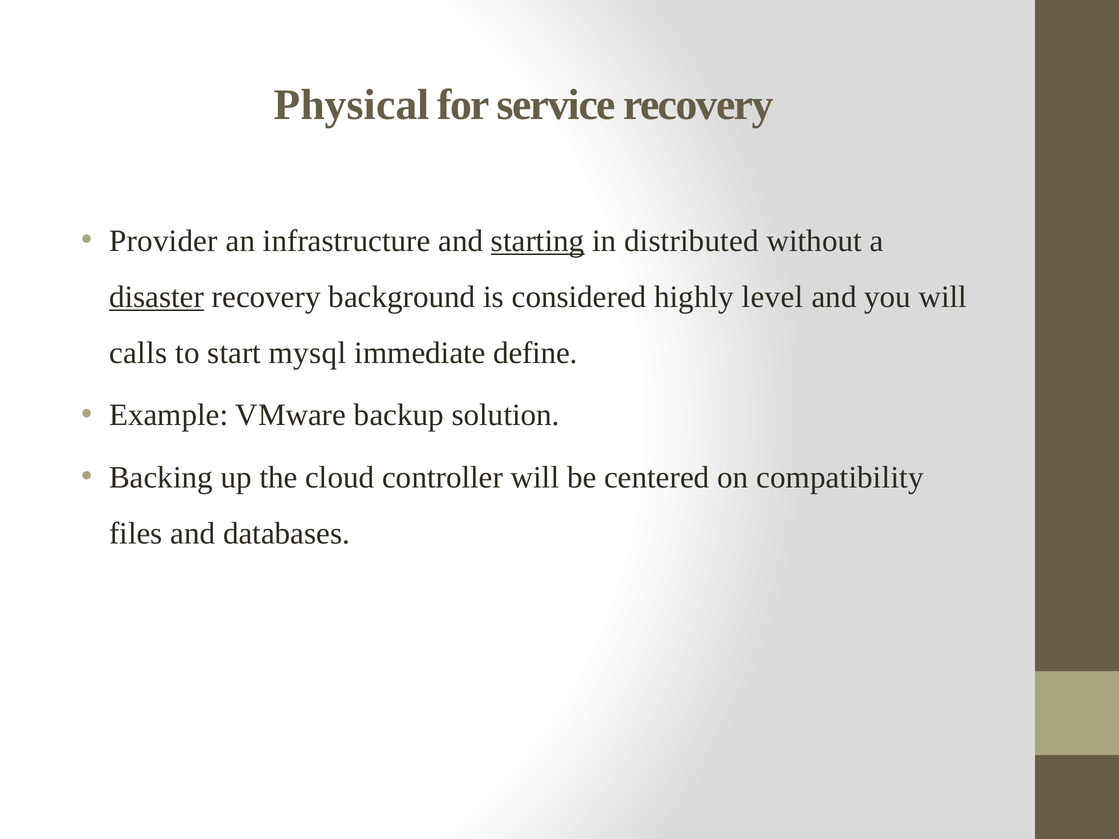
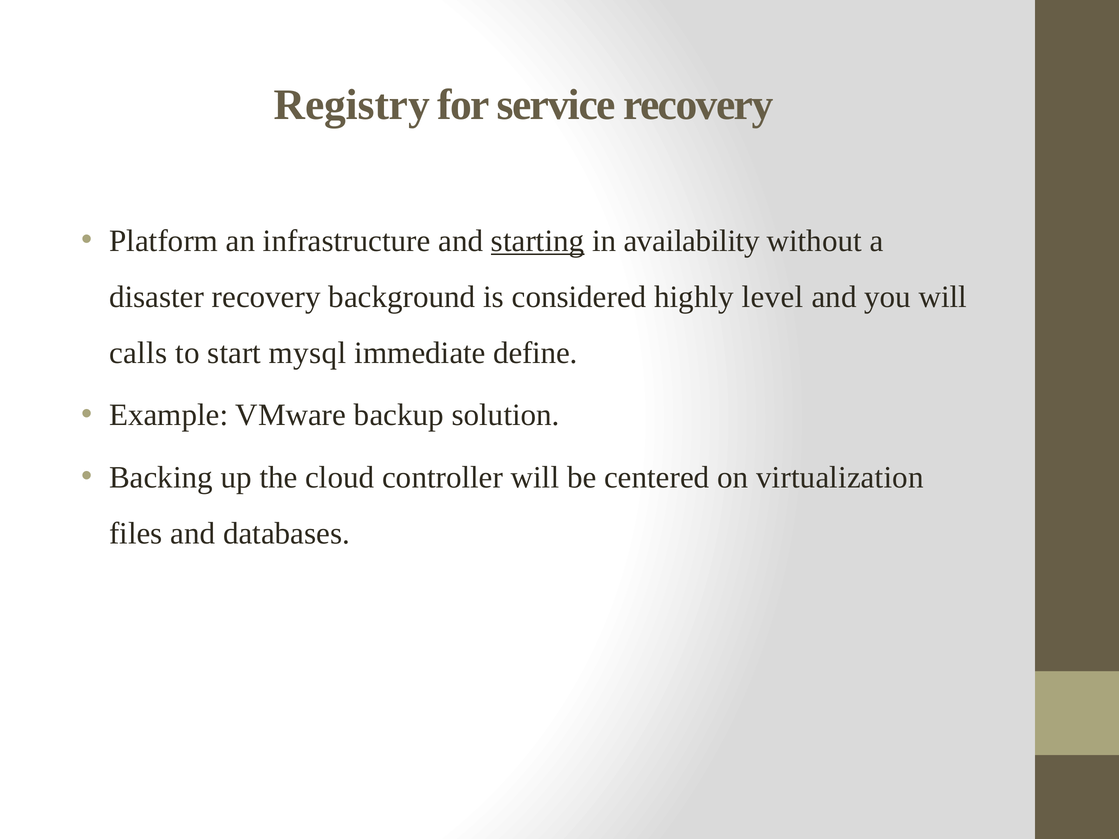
Physical: Physical -> Registry
Provider: Provider -> Platform
distributed: distributed -> availability
disaster underline: present -> none
compatibility: compatibility -> virtualization
